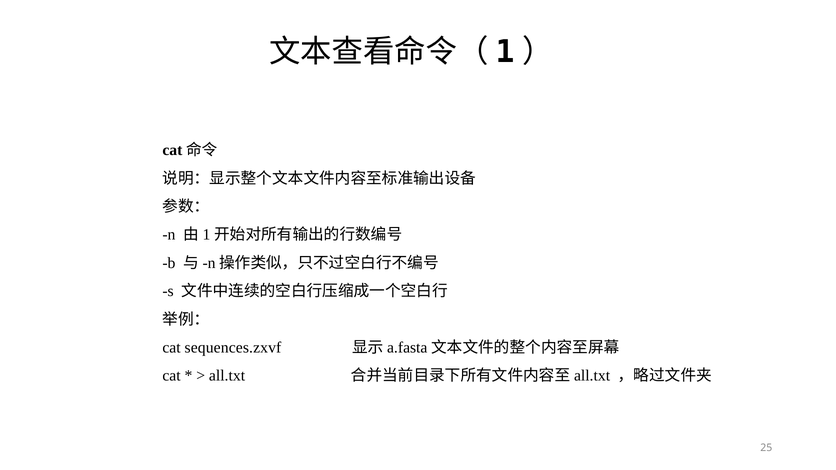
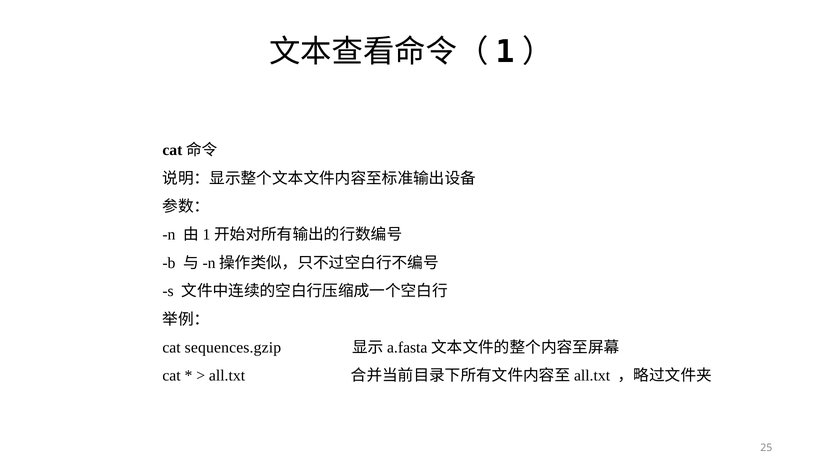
sequences.zxvf: sequences.zxvf -> sequences.gzip
